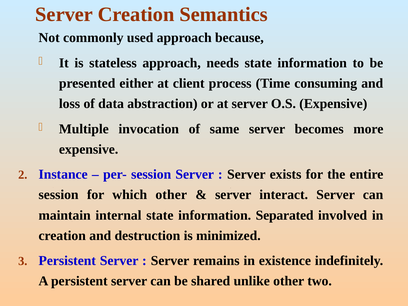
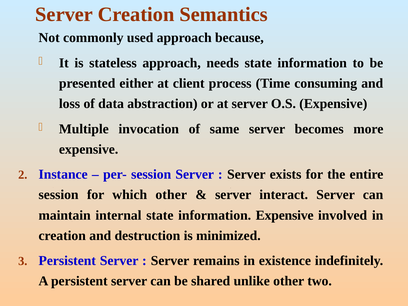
information Separated: Separated -> Expensive
